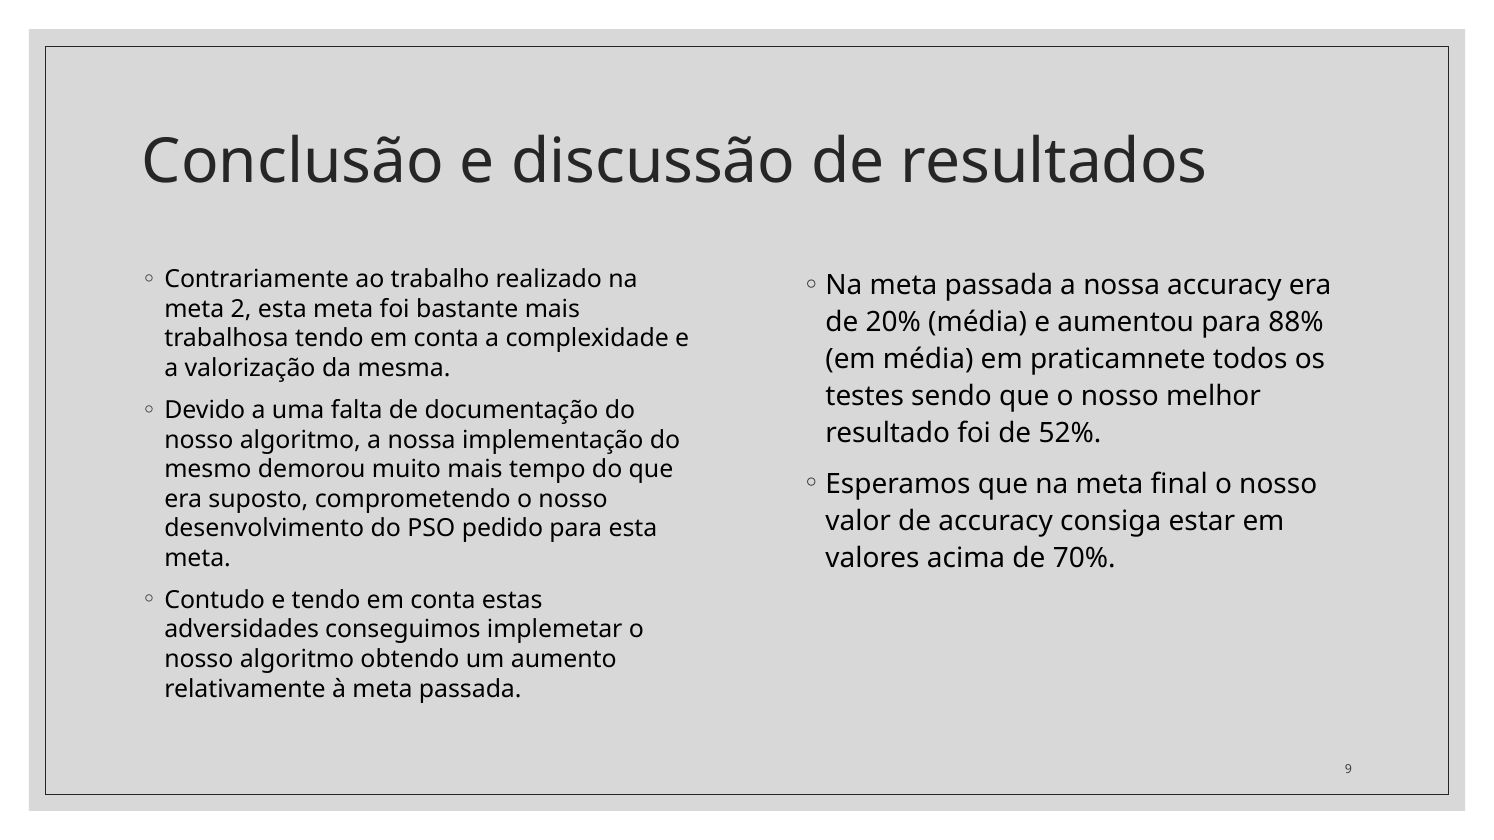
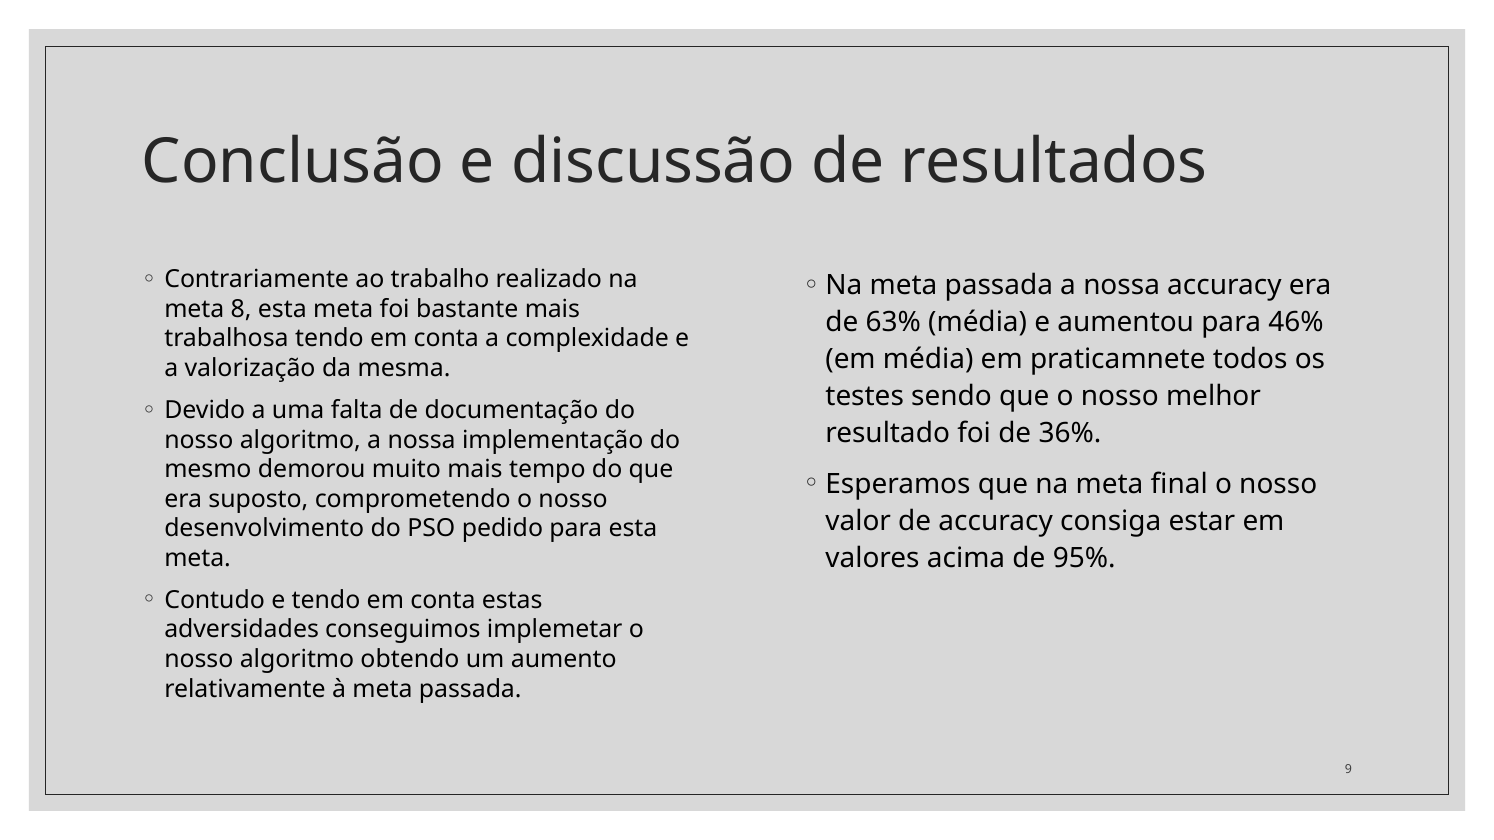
2: 2 -> 8
20%: 20% -> 63%
88%: 88% -> 46%
52%: 52% -> 36%
70%: 70% -> 95%
